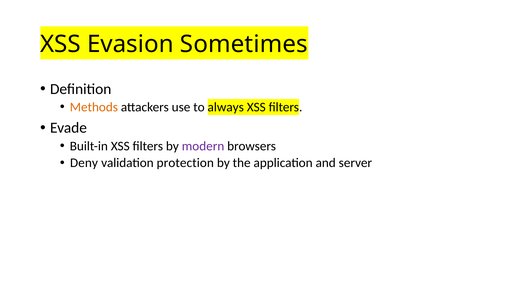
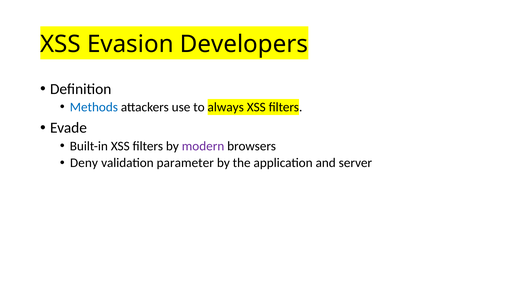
Sometimes: Sometimes -> Developers
Methods colour: orange -> blue
protection: protection -> parameter
